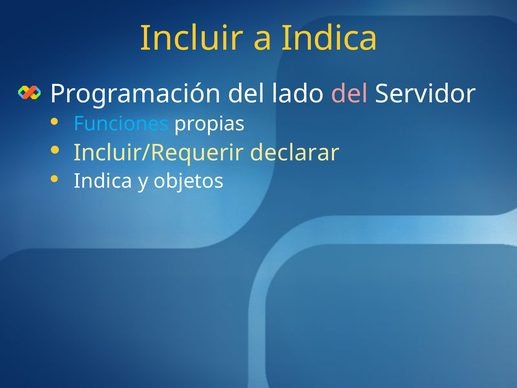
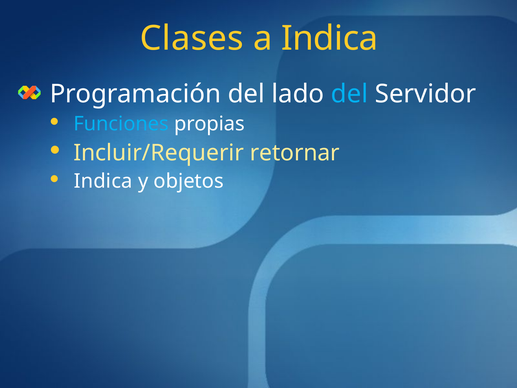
Incluir: Incluir -> Clases
del at (350, 94) colour: pink -> light blue
declarar: declarar -> retornar
